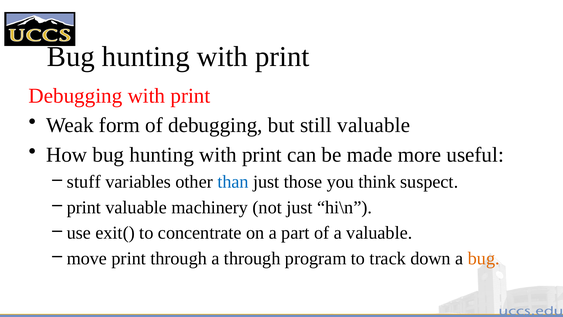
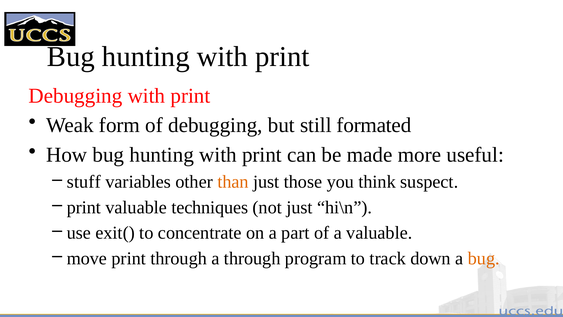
still valuable: valuable -> formated
than colour: blue -> orange
machinery: machinery -> techniques
